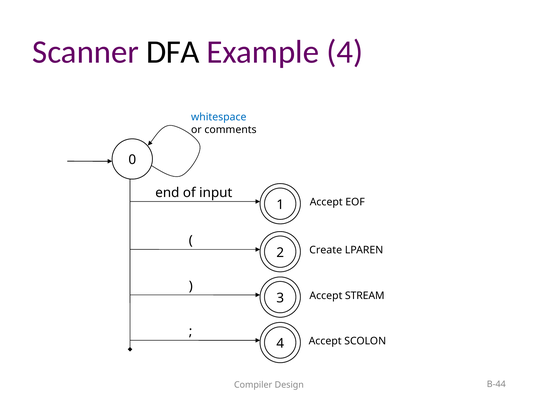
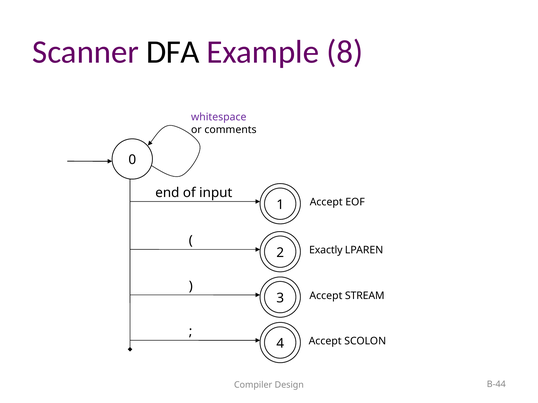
Example 4: 4 -> 8
whitespace colour: blue -> purple
Create: Create -> Exactly
